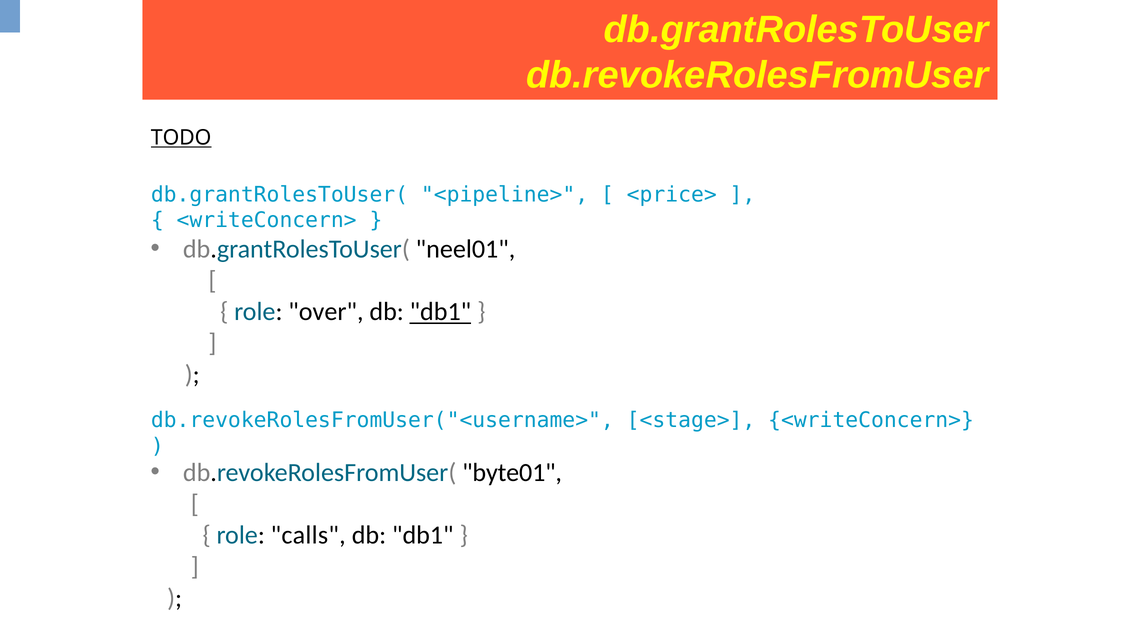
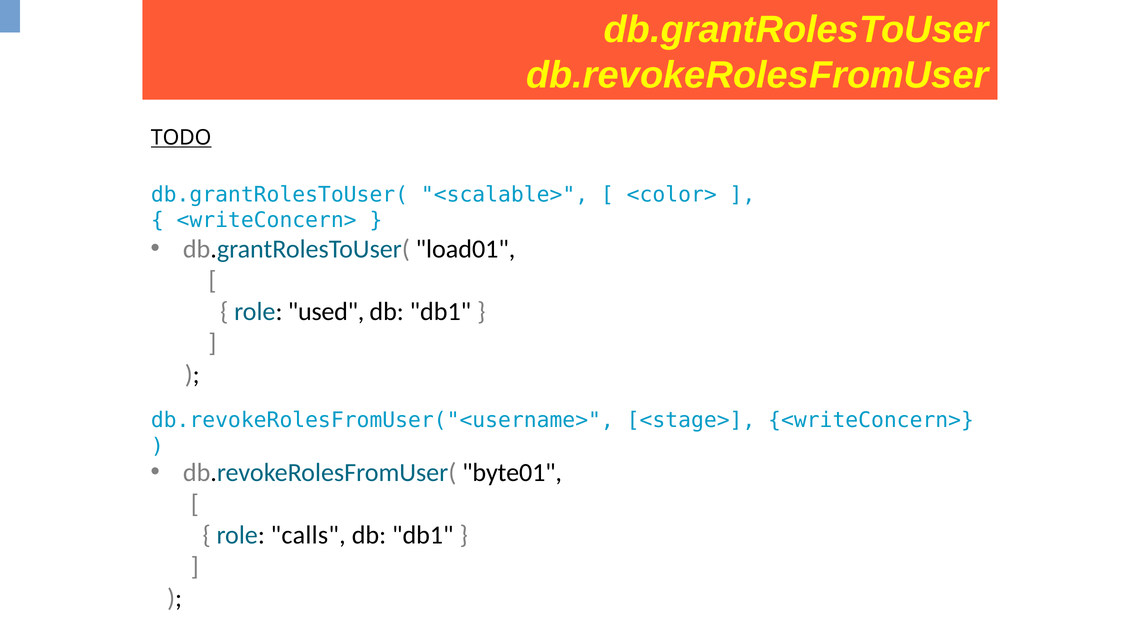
<pipeline>: <pipeline> -> <scalable>
<price>: <price> -> <color>
neel01: neel01 -> load01
over: over -> used
db1 at (440, 311) underline: present -> none
